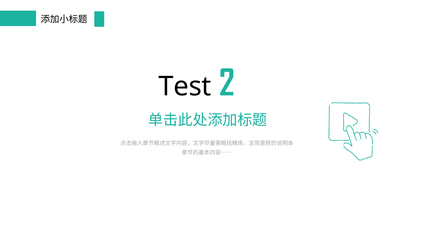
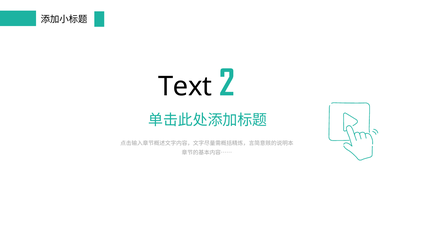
Test: Test -> Text
